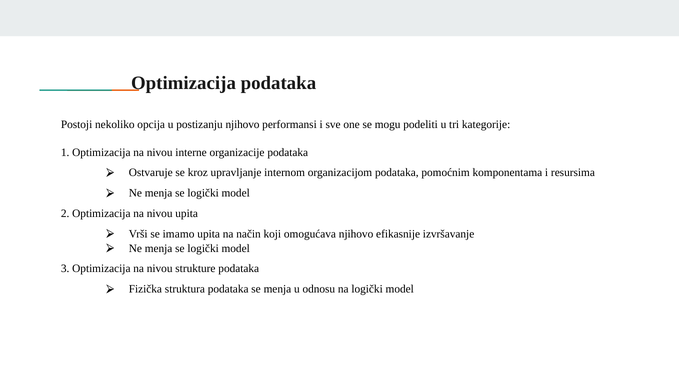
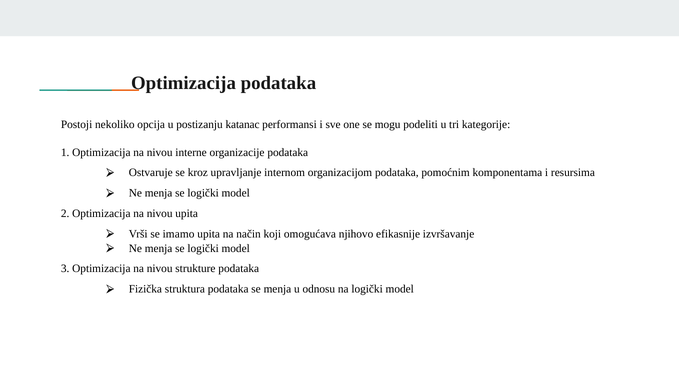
postizanju njihovo: njihovo -> katanac
